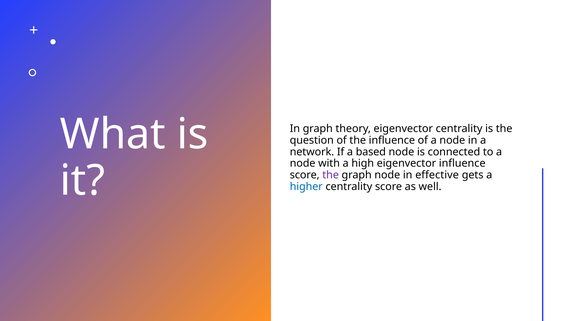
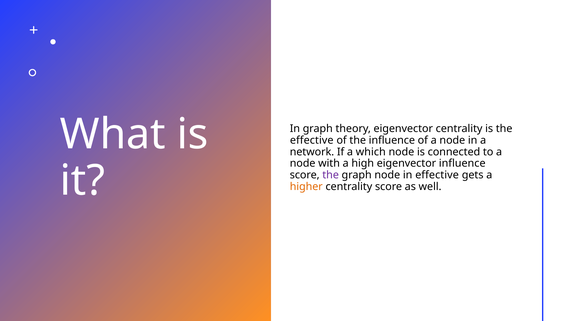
question at (312, 140): question -> effective
based: based -> which
higher colour: blue -> orange
